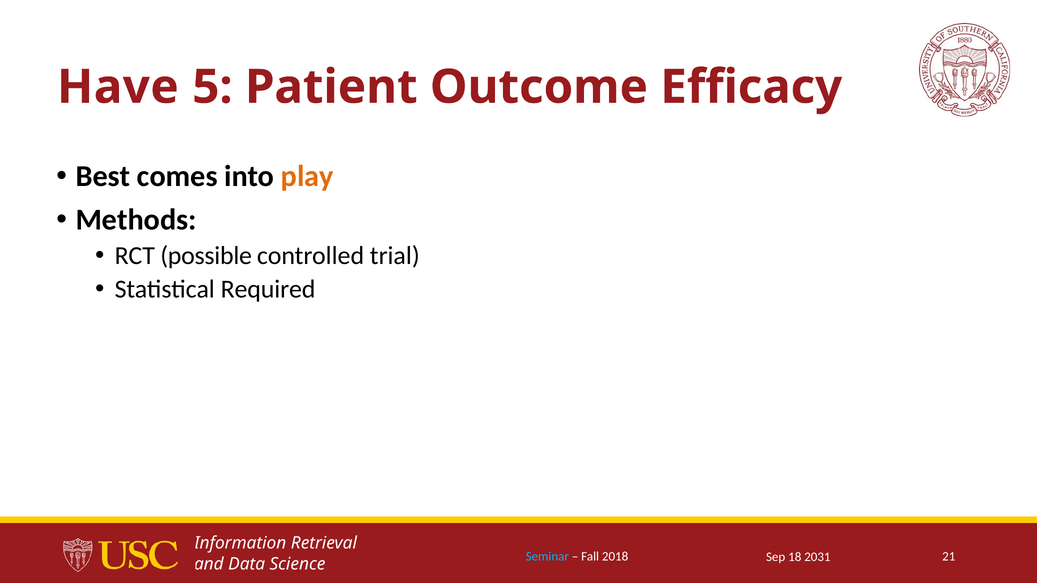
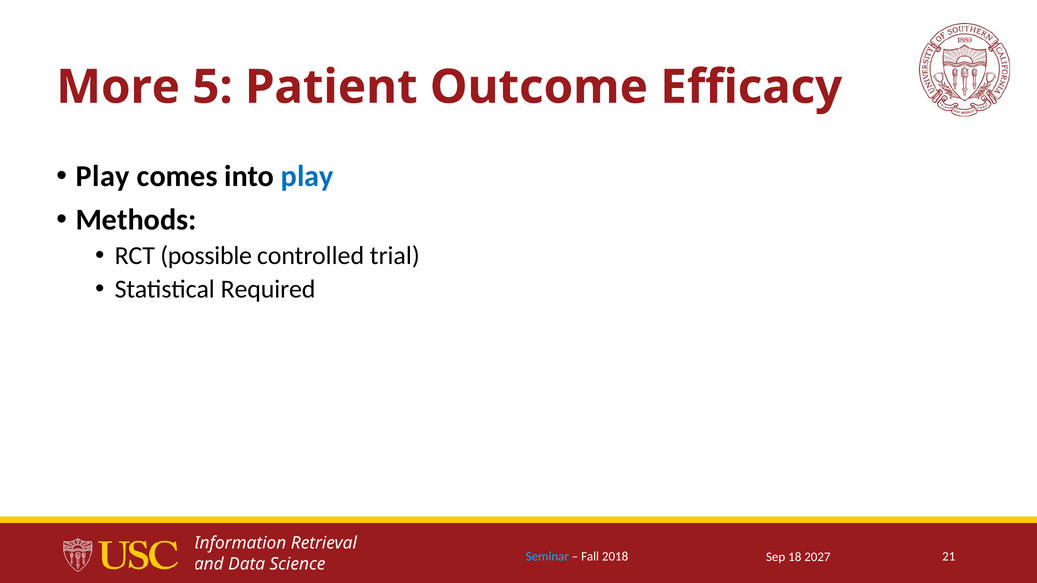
Have: Have -> More
Best at (103, 177): Best -> Play
play at (307, 177) colour: orange -> blue
2031: 2031 -> 2027
